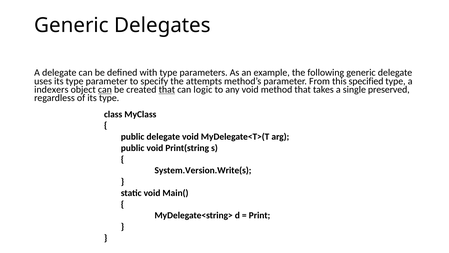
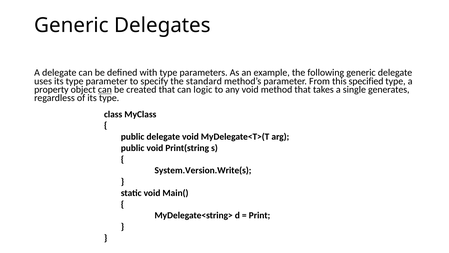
attempts: attempts -> standard
indexers: indexers -> property
that at (167, 89) underline: present -> none
preserved: preserved -> generates
